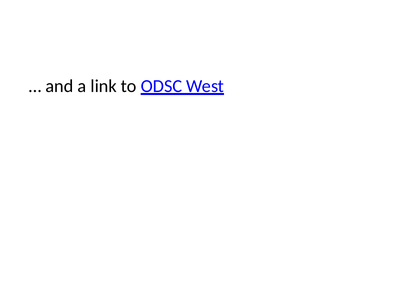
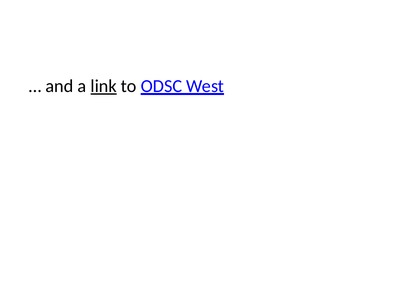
link underline: none -> present
